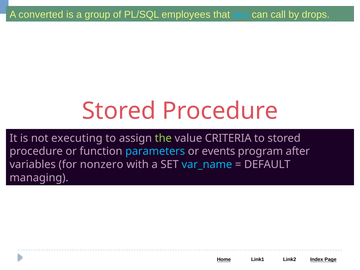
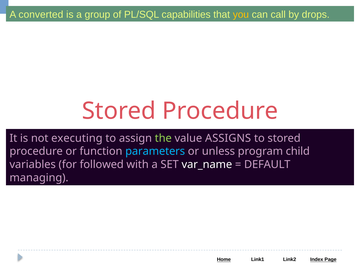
employees: employees -> capabilities
you colour: light blue -> yellow
CRITERIA: CRITERIA -> ASSIGNS
events: events -> unless
after: after -> child
nonzero: nonzero -> followed
var_name colour: light blue -> white
